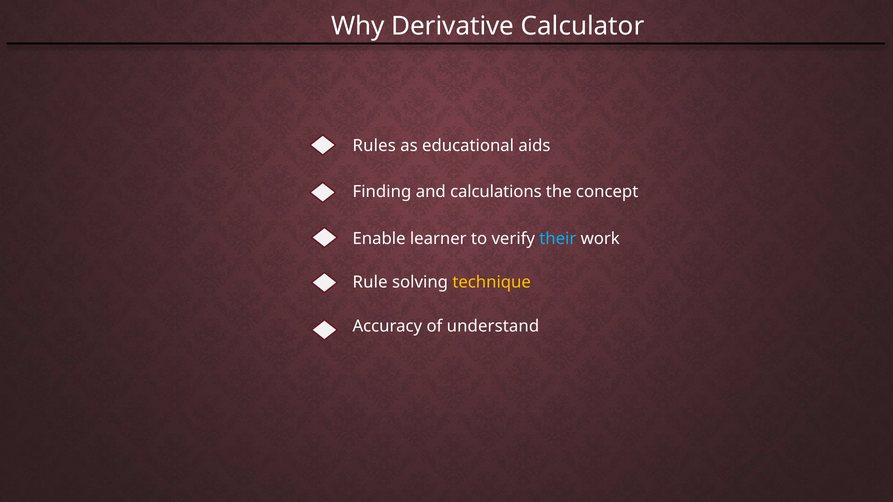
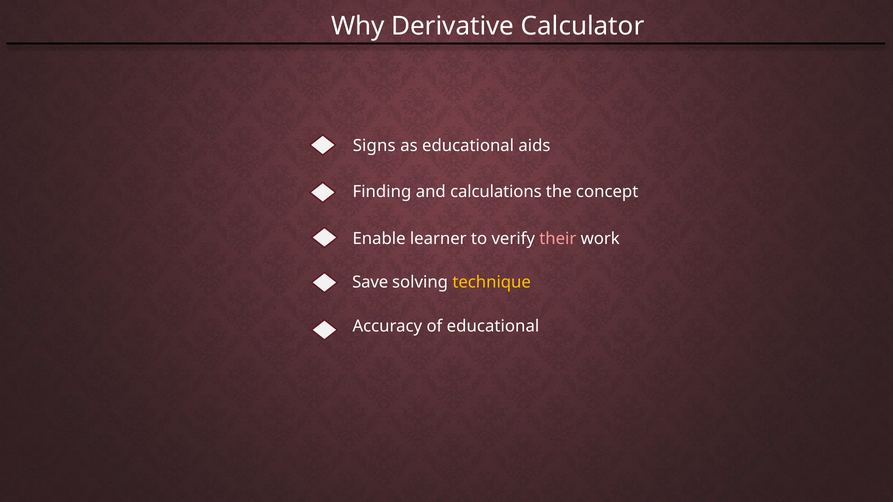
Rules: Rules -> Signs
their colour: light blue -> pink
Rule: Rule -> Save
of understand: understand -> educational
